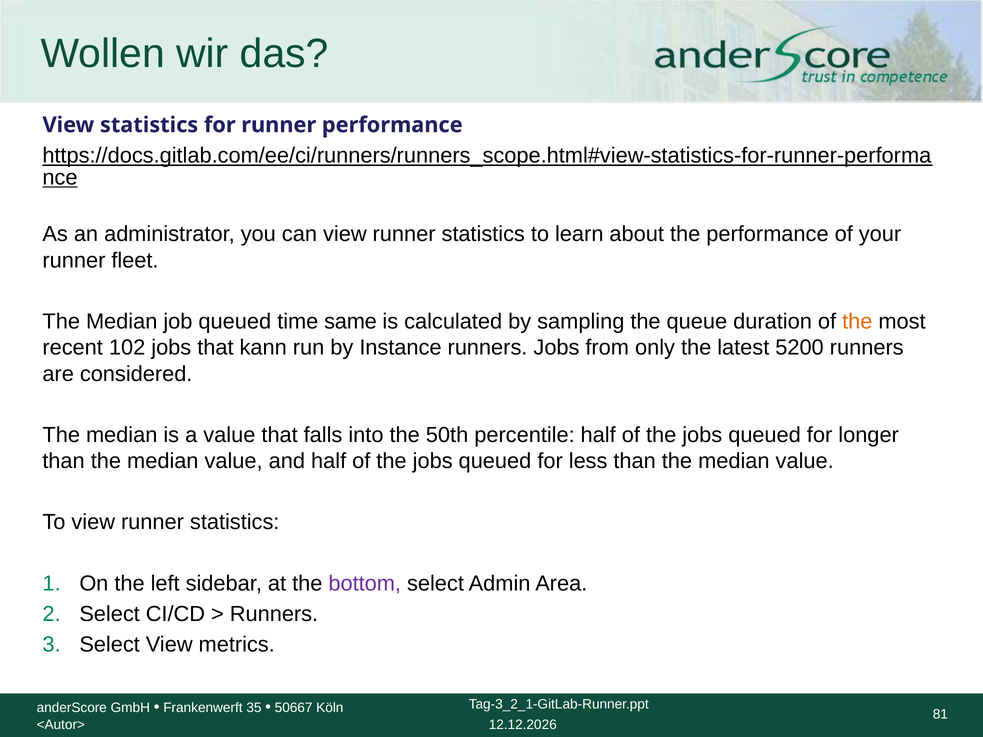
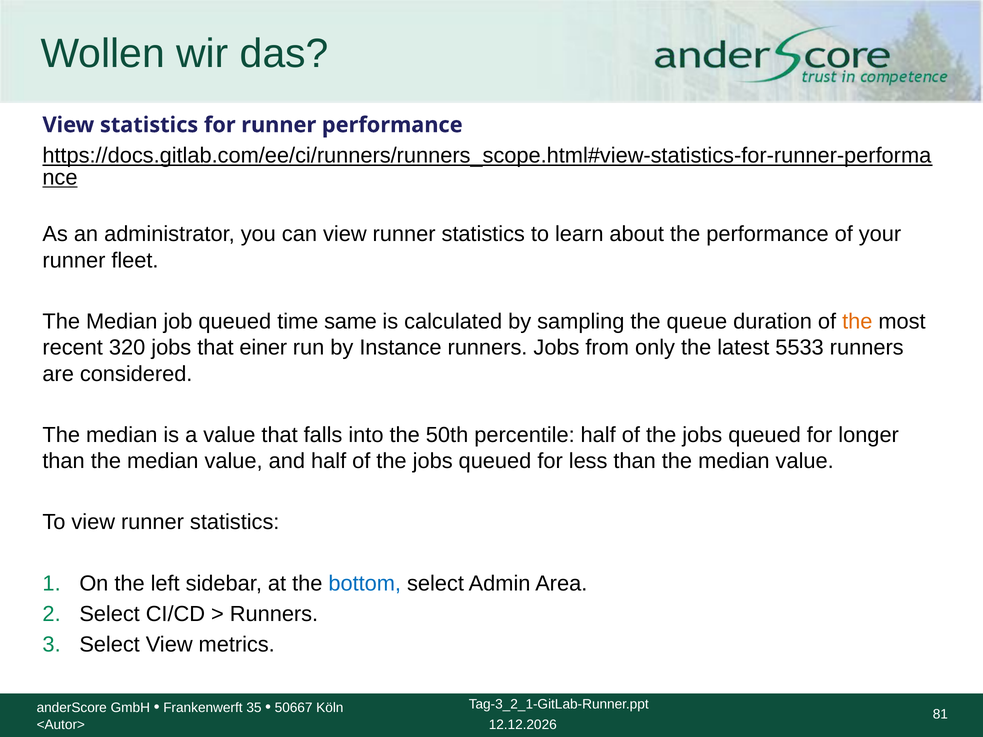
102: 102 -> 320
kann: kann -> einer
5200: 5200 -> 5533
bottom colour: purple -> blue
